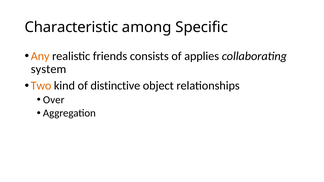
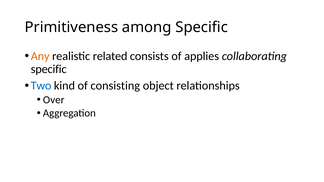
Characteristic: Characteristic -> Primitiveness
friends: friends -> related
system at (49, 69): system -> specific
Two colour: orange -> blue
distinctive: distinctive -> consisting
